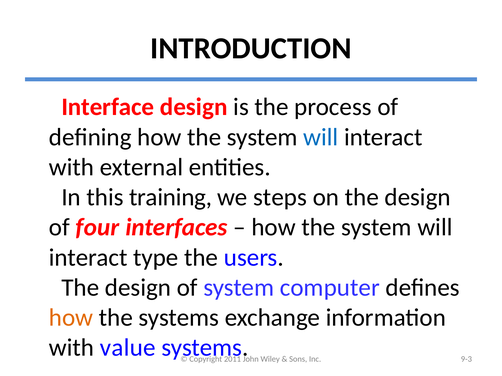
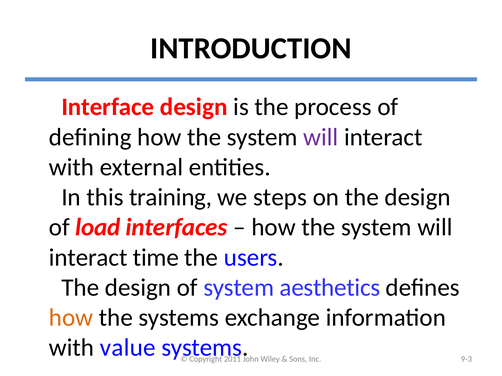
will at (321, 137) colour: blue -> purple
four: four -> load
type: type -> time
computer: computer -> aesthetics
